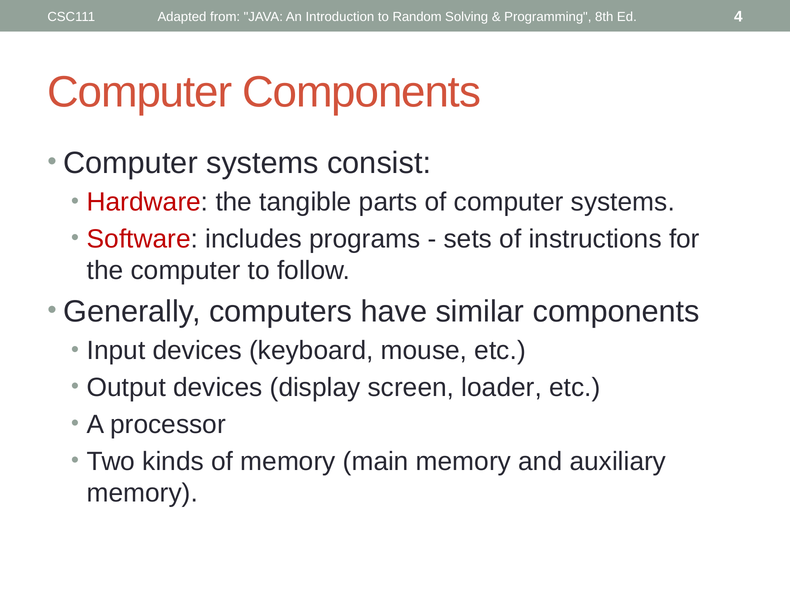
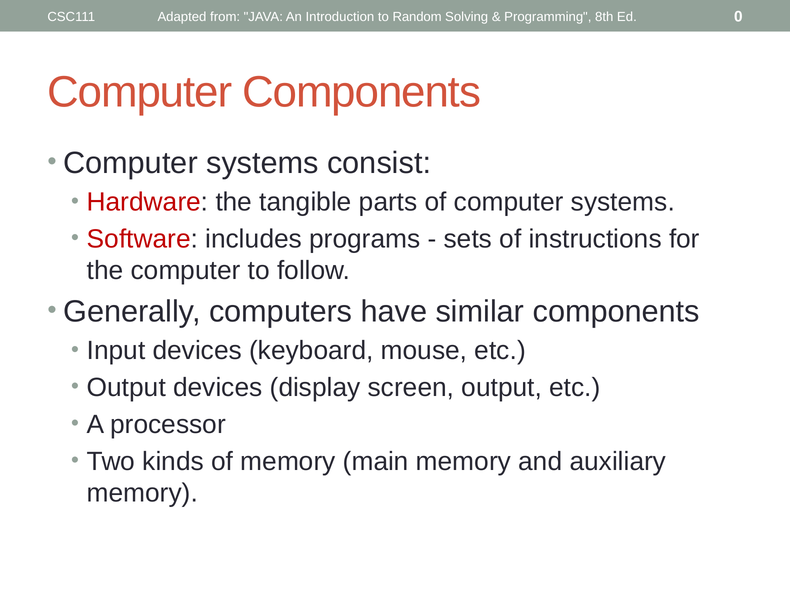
4: 4 -> 0
screen loader: loader -> output
